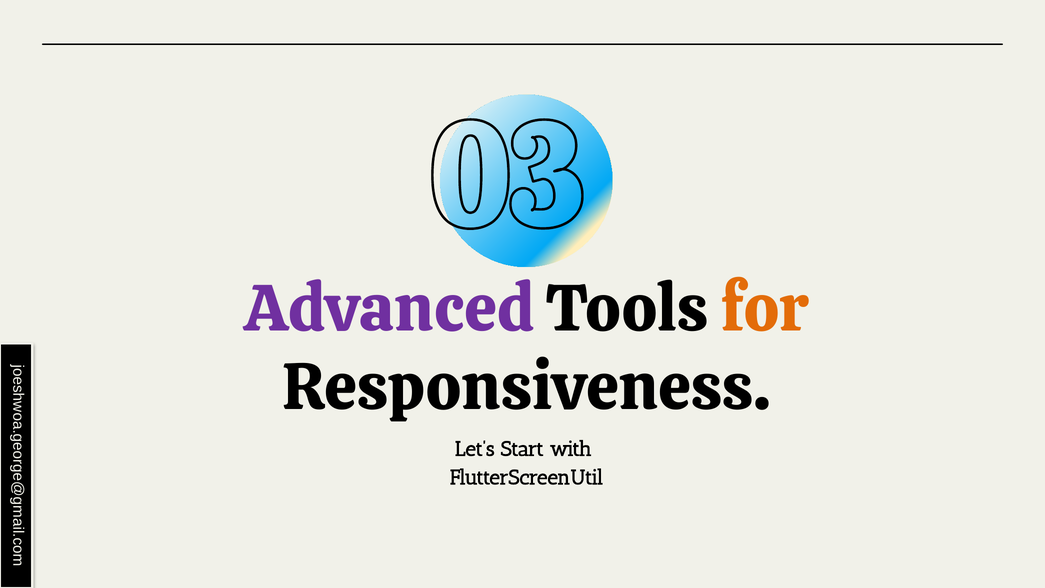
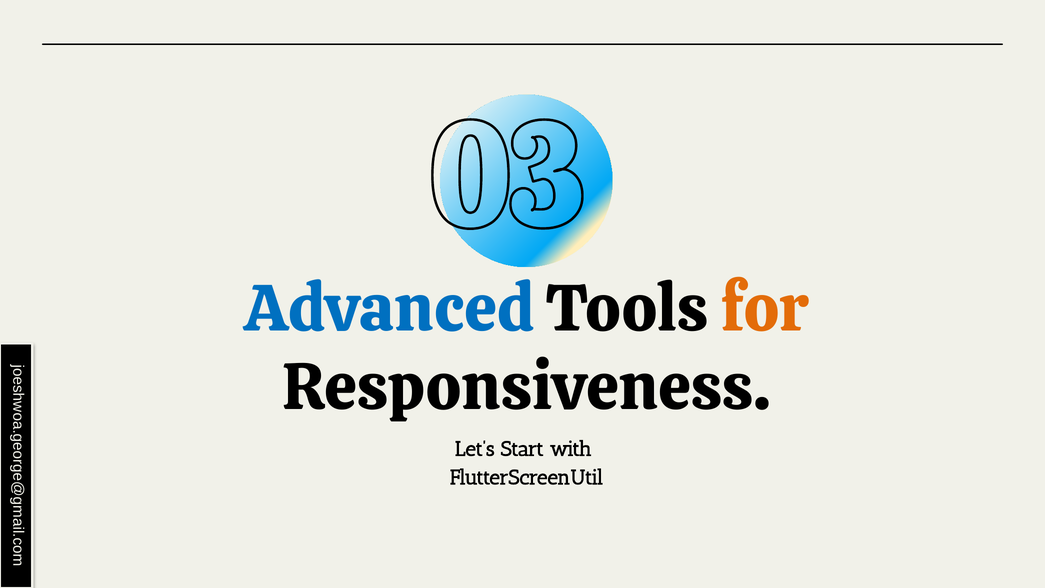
Advanced colour: purple -> blue
